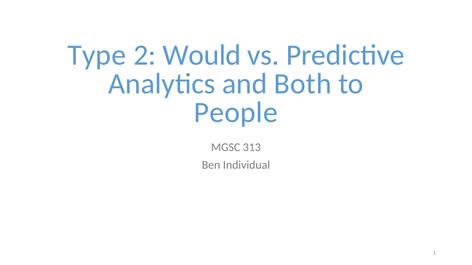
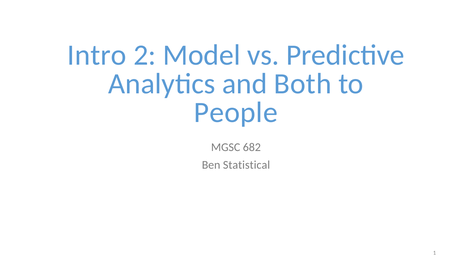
Type: Type -> Intro
Would: Would -> Model
313: 313 -> 682
Individual: Individual -> Statistical
